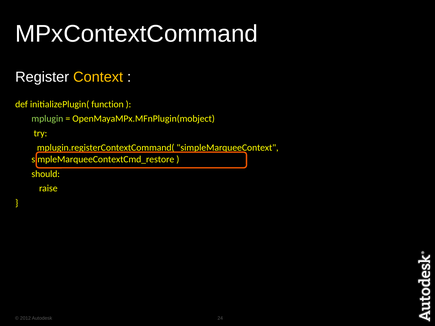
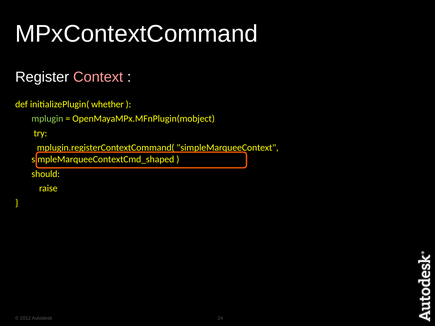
Context colour: yellow -> pink
function: function -> whether
simpleMarqueeContextCmd_restore: simpleMarqueeContextCmd_restore -> simpleMarqueeContextCmd_shaped
